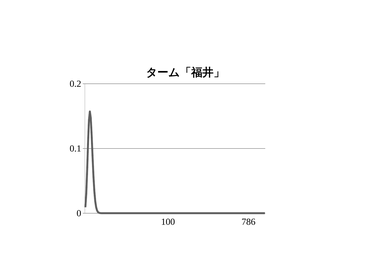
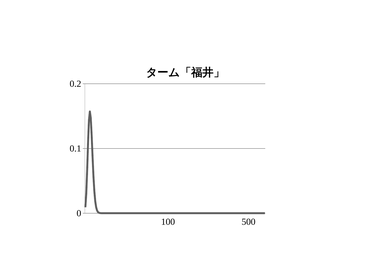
786: 786 -> 500
